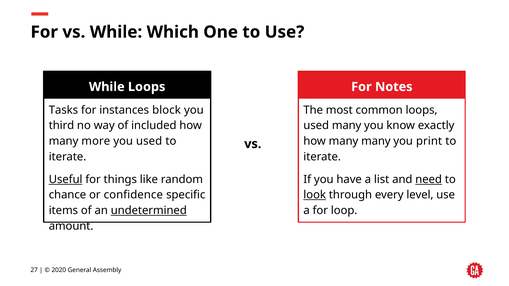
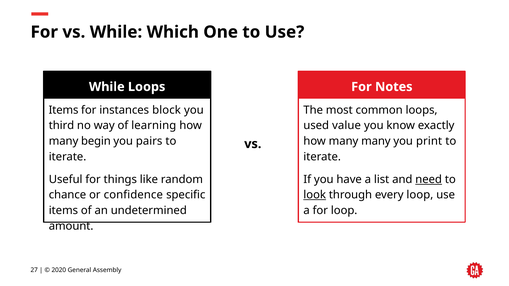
Tasks at (63, 110): Tasks -> Items
included: included -> learning
used many: many -> value
more: more -> begin
you used: used -> pairs
Useful underline: present -> none
every level: level -> loop
undetermined underline: present -> none
